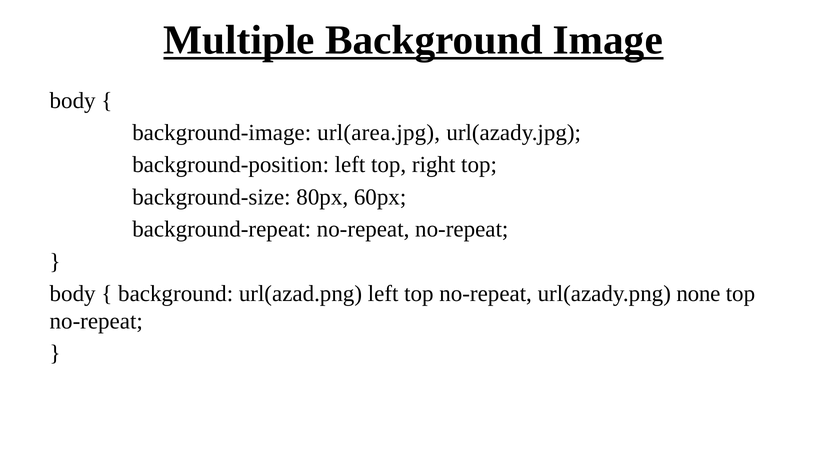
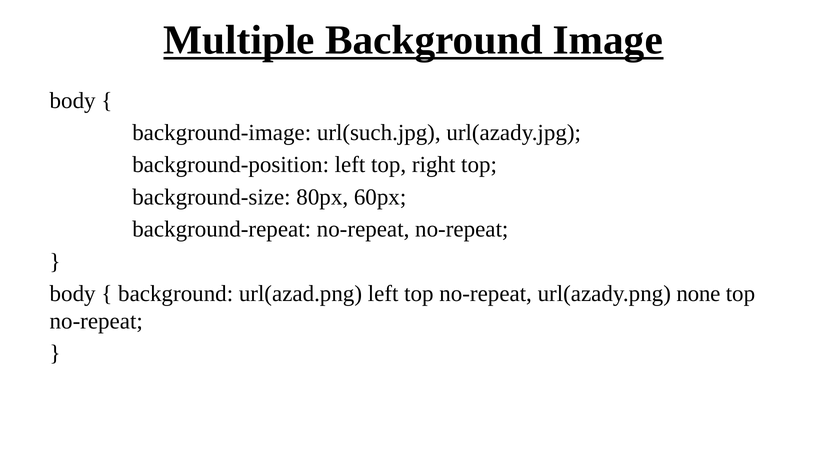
url(area.jpg: url(area.jpg -> url(such.jpg
